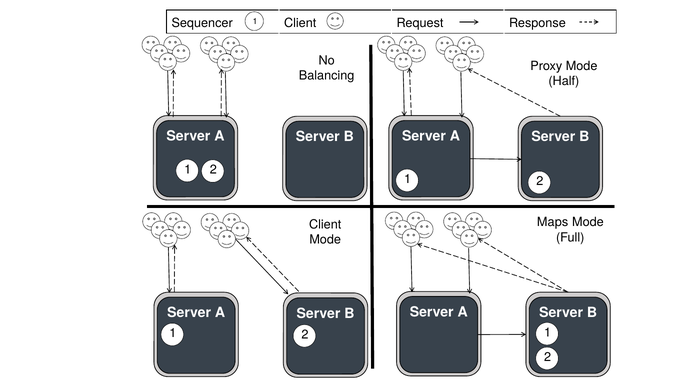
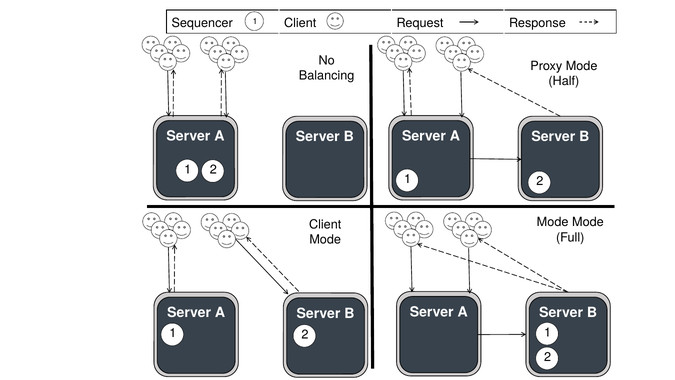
Maps at (553, 222): Maps -> Mode
